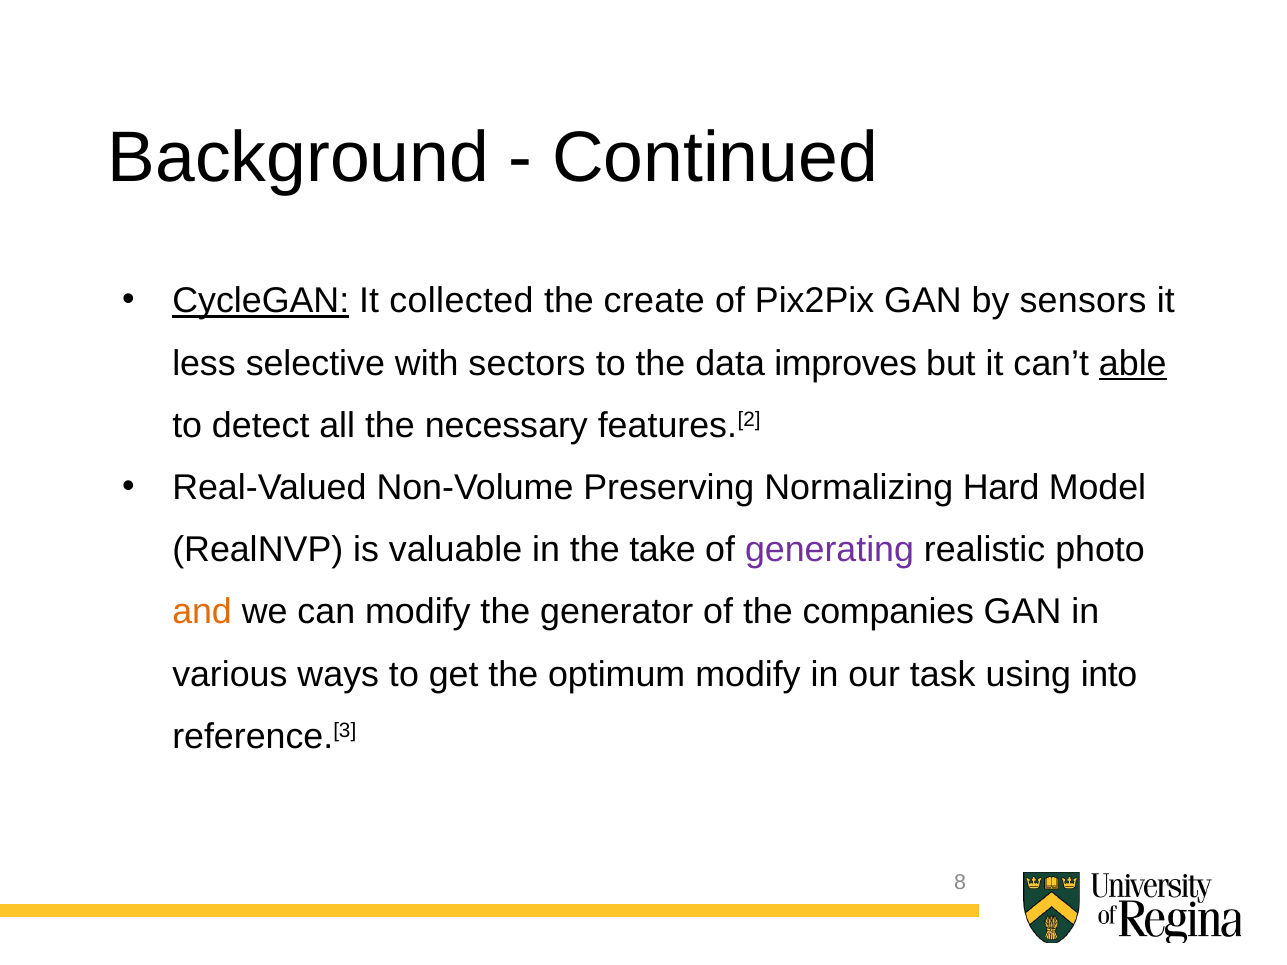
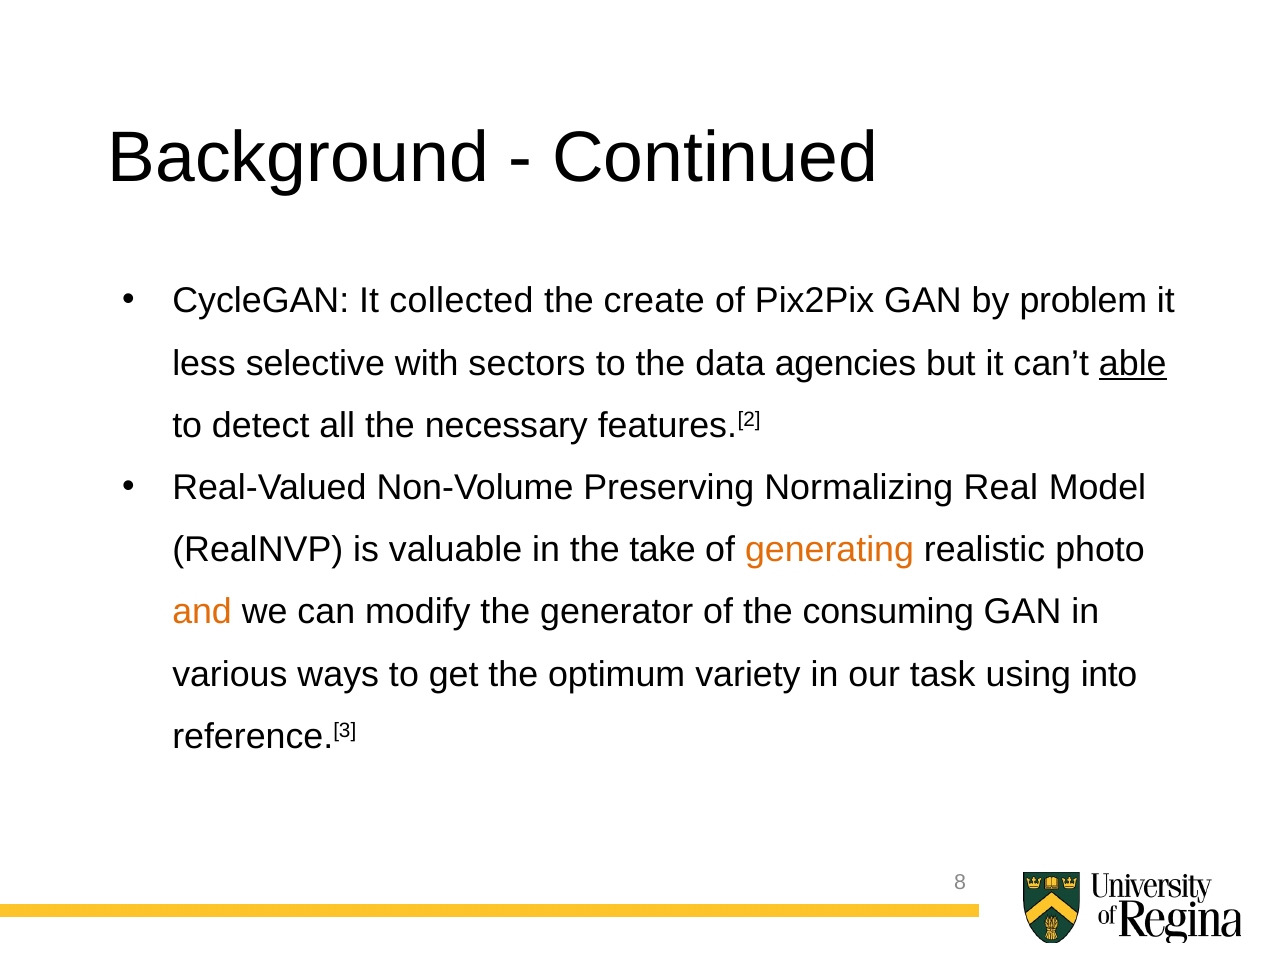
CycleGAN underline: present -> none
sensors: sensors -> problem
improves: improves -> agencies
Hard: Hard -> Real
generating colour: purple -> orange
companies: companies -> consuming
optimum modify: modify -> variety
